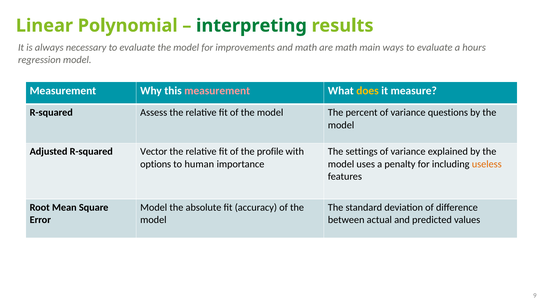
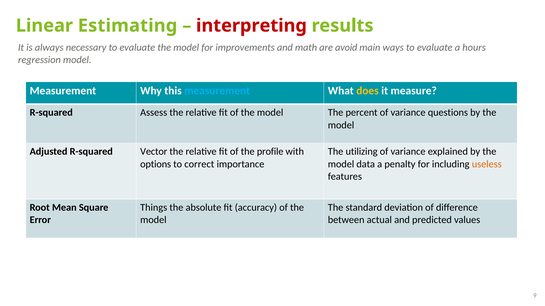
Polynomial: Polynomial -> Estimating
interpreting colour: green -> red
are math: math -> avoid
measurement at (217, 91) colour: pink -> light blue
settings: settings -> utilizing
human: human -> correct
uses: uses -> data
Model at (154, 208): Model -> Things
